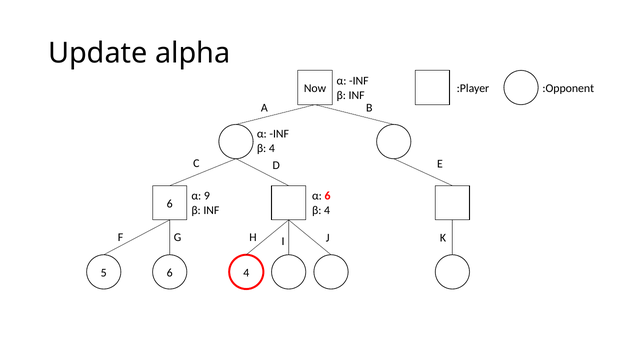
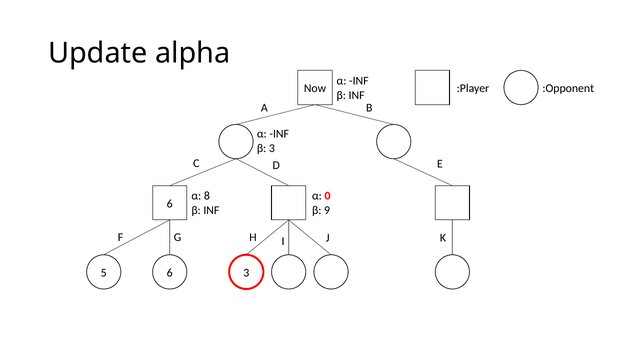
4 at (272, 148): 4 -> 3
9: 9 -> 8
α 6: 6 -> 0
4 at (327, 210): 4 -> 9
5 4: 4 -> 3
